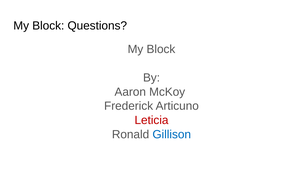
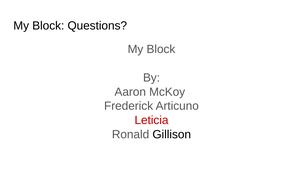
Gillison colour: blue -> black
